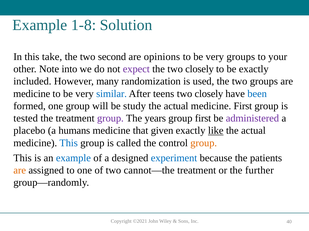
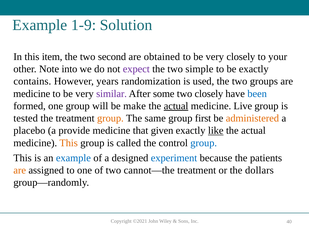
1-8: 1-8 -> 1-9
take: take -> item
opinions: opinions -> obtained
very groups: groups -> closely
the two closely: closely -> simple
included: included -> contains
many: many -> years
similar colour: blue -> purple
teens: teens -> some
study: study -> make
actual at (176, 106) underline: none -> present
medicine First: First -> Live
group at (110, 119) colour: purple -> orange
years: years -> same
administered colour: purple -> orange
humans: humans -> provide
This at (69, 143) colour: blue -> orange
group at (204, 143) colour: orange -> blue
further: further -> dollars
